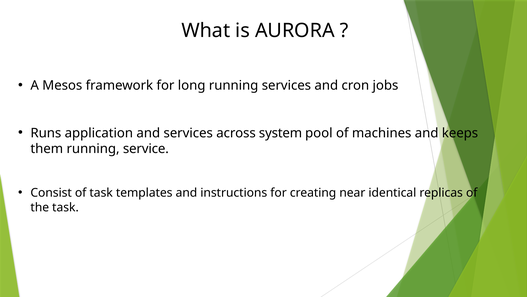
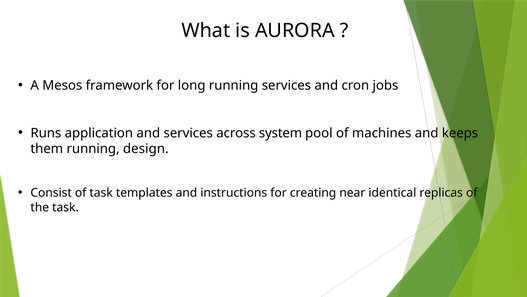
service: service -> design
